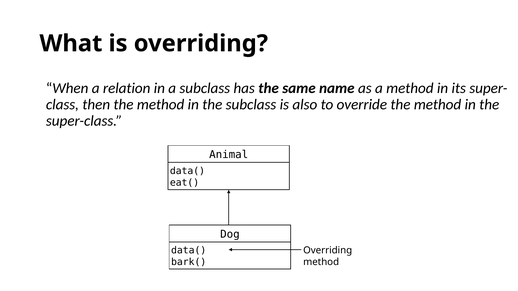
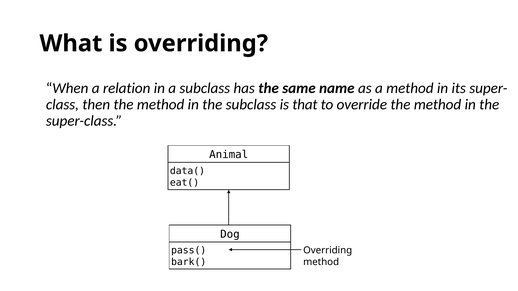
also: also -> that
data( at (189, 251): data( -> pass(
